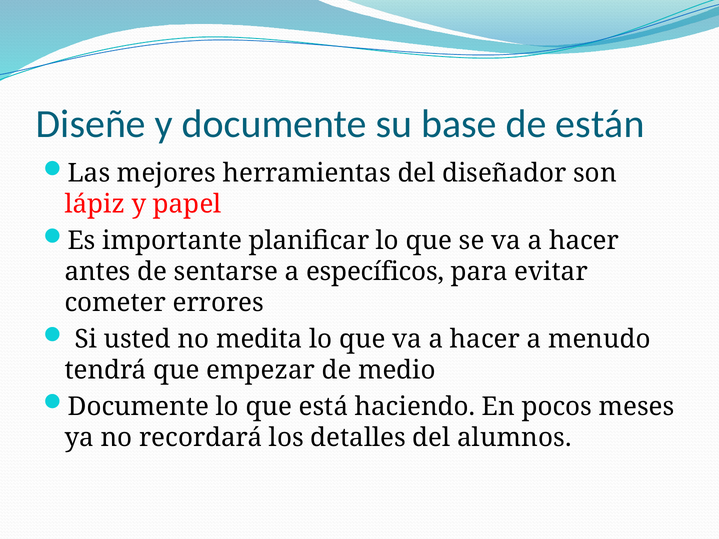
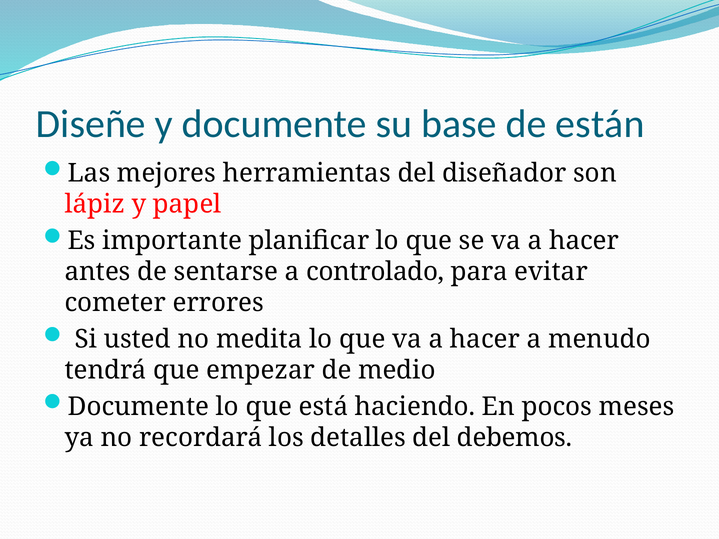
específicos: específicos -> controlado
alumnos: alumnos -> debemos
